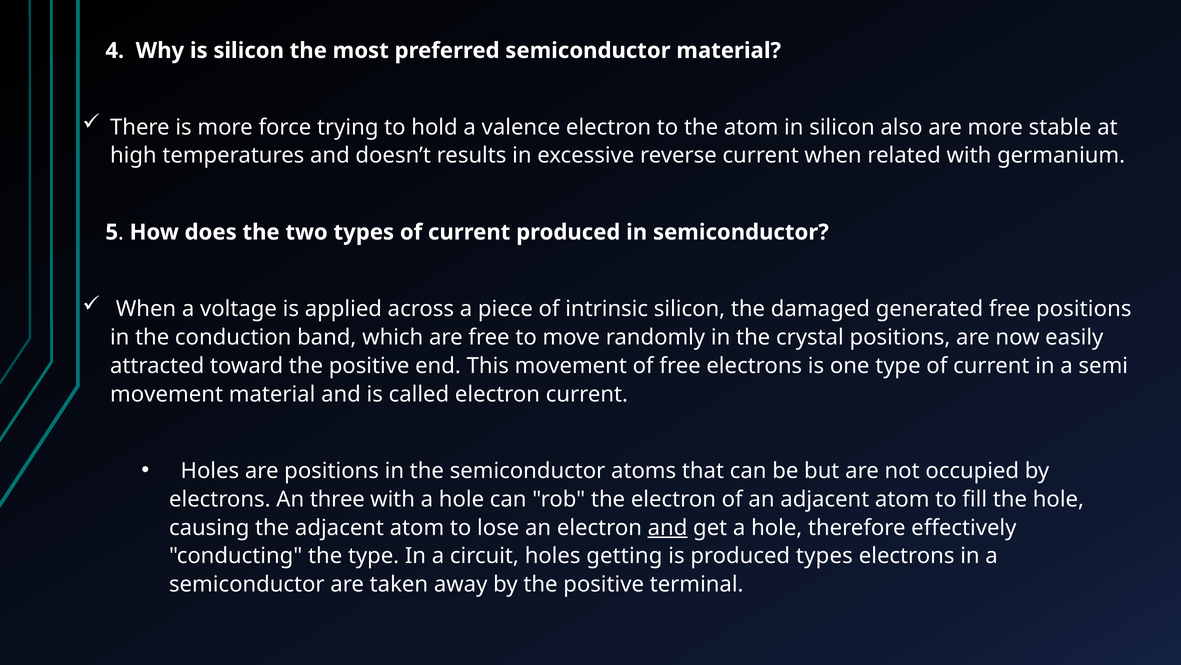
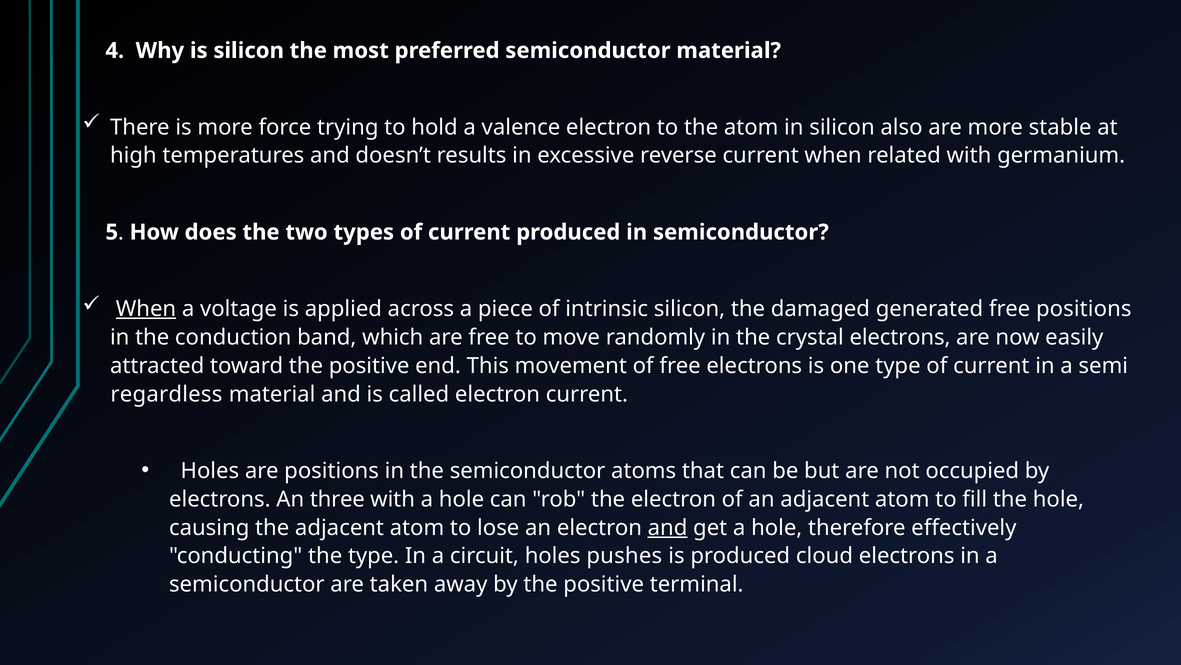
When at (146, 309) underline: none -> present
crystal positions: positions -> electrons
movement at (167, 394): movement -> regardless
getting: getting -> pushes
produced types: types -> cloud
